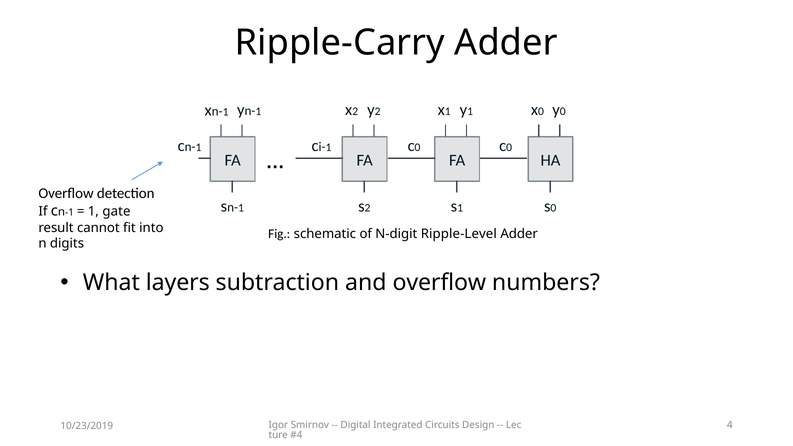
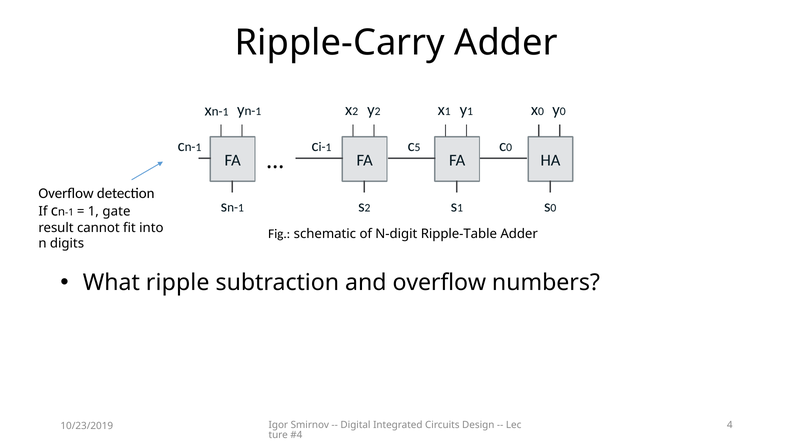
0 at (418, 148): 0 -> 5
Ripple-Level: Ripple-Level -> Ripple-Table
layers: layers -> ripple
